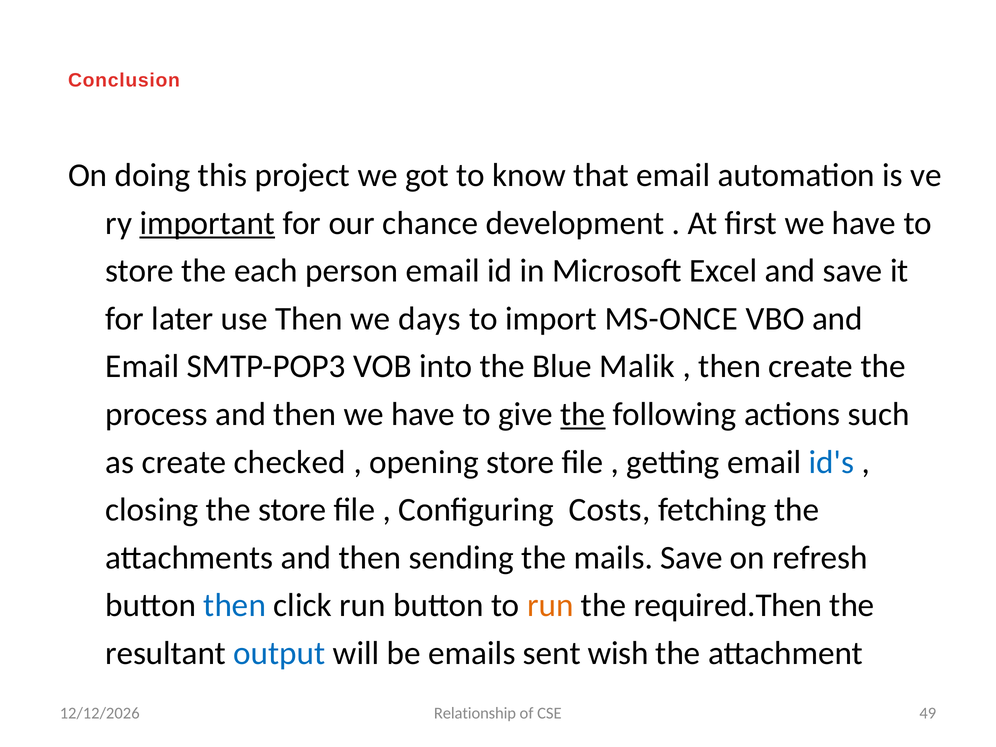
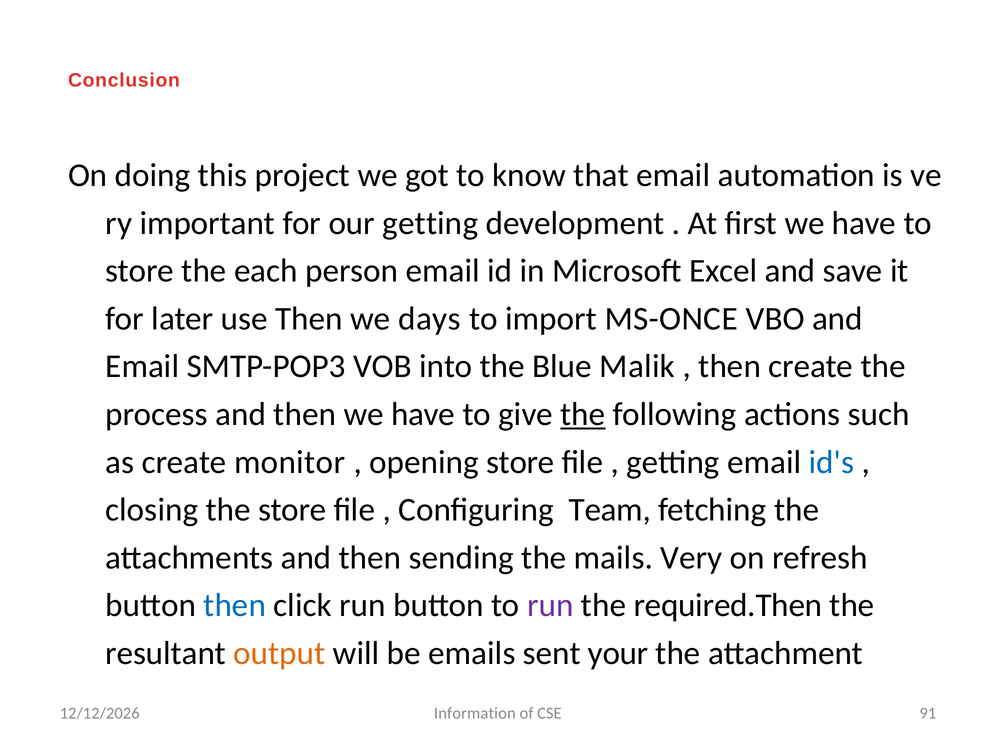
important underline: present -> none
our chance: chance -> getting
checked: checked -> monitor
Costs: Costs -> Team
mails Save: Save -> Very
run at (550, 605) colour: orange -> purple
output colour: blue -> orange
wish: wish -> your
Relationship: Relationship -> Information
49: 49 -> 91
